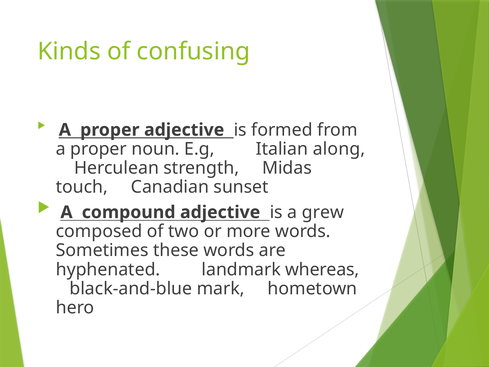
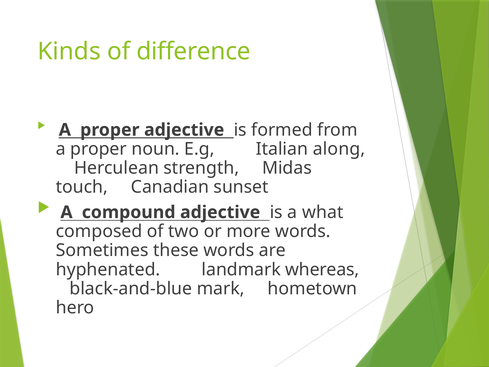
confusing: confusing -> difference
grew: grew -> what
